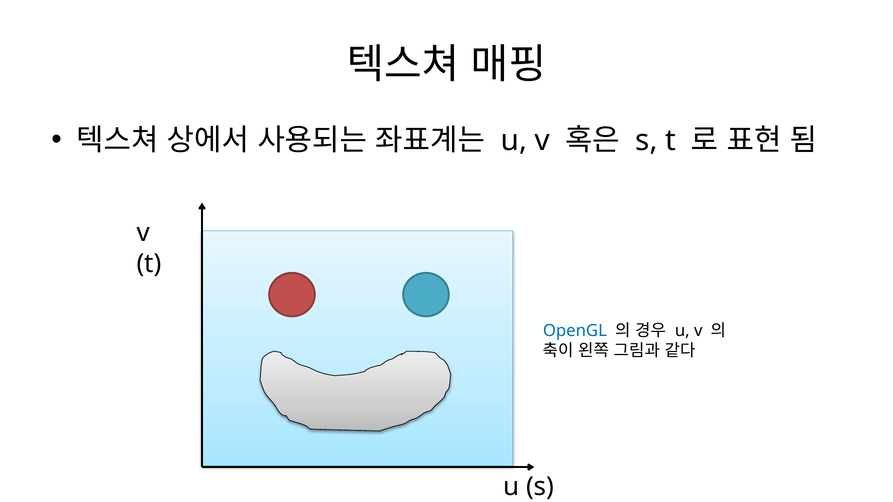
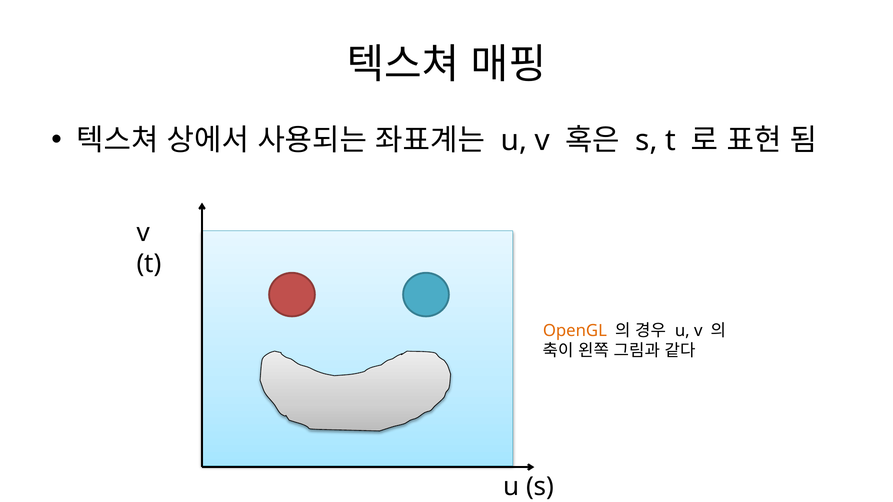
OpenGL colour: blue -> orange
